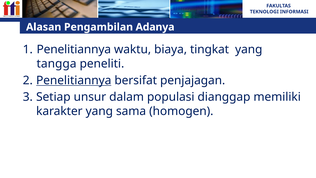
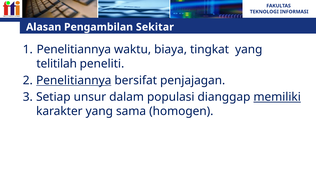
Adanya: Adanya -> Sekitar
tangga: tangga -> telitilah
memiliki underline: none -> present
